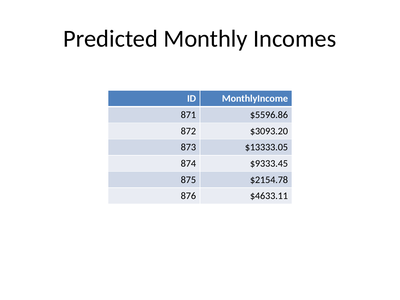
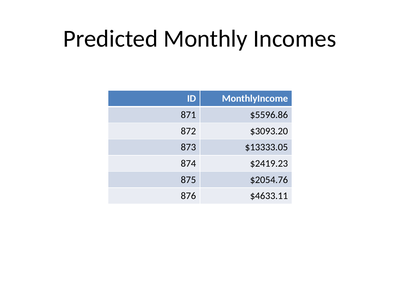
$9333.45: $9333.45 -> $2419.23
$2154.78: $2154.78 -> $2054.76
